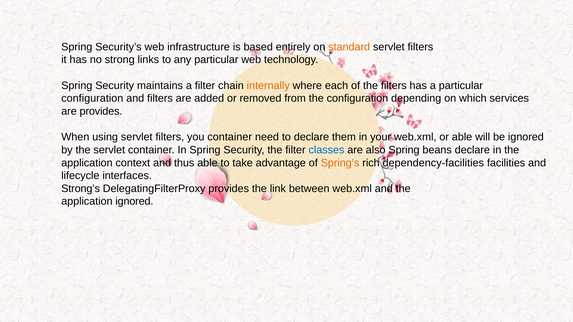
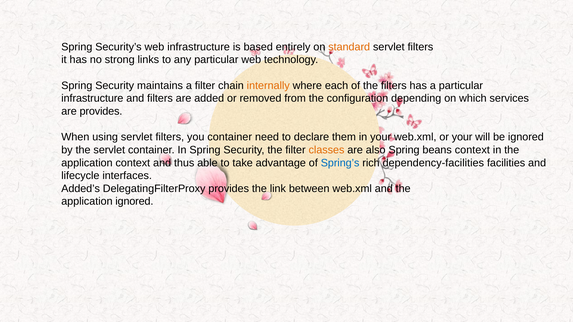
configuration at (92, 98): configuration -> infrastructure
or able: able -> your
classes colour: blue -> orange
beans declare: declare -> context
Spring’s colour: orange -> blue
Strong’s: Strong’s -> Added’s
